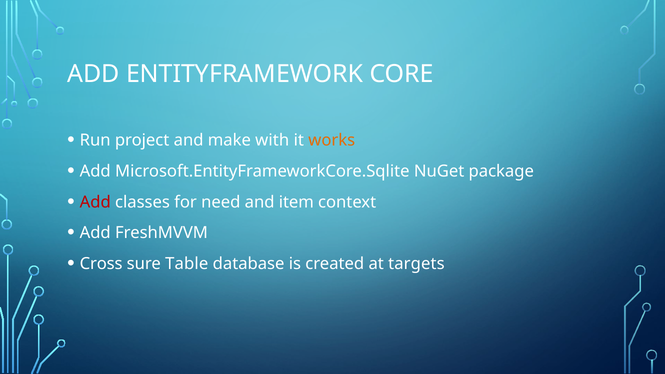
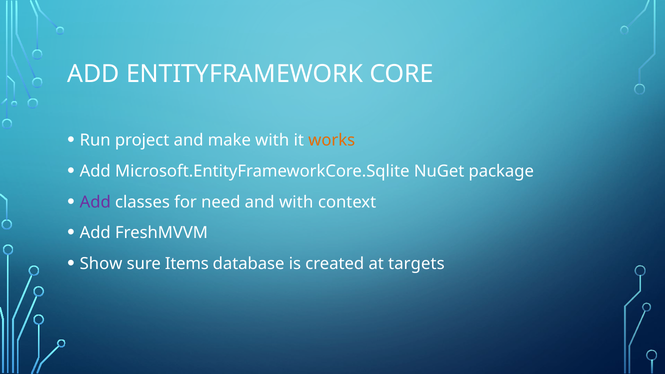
Add at (95, 202) colour: red -> purple
and item: item -> with
Cross: Cross -> Show
Table: Table -> Items
